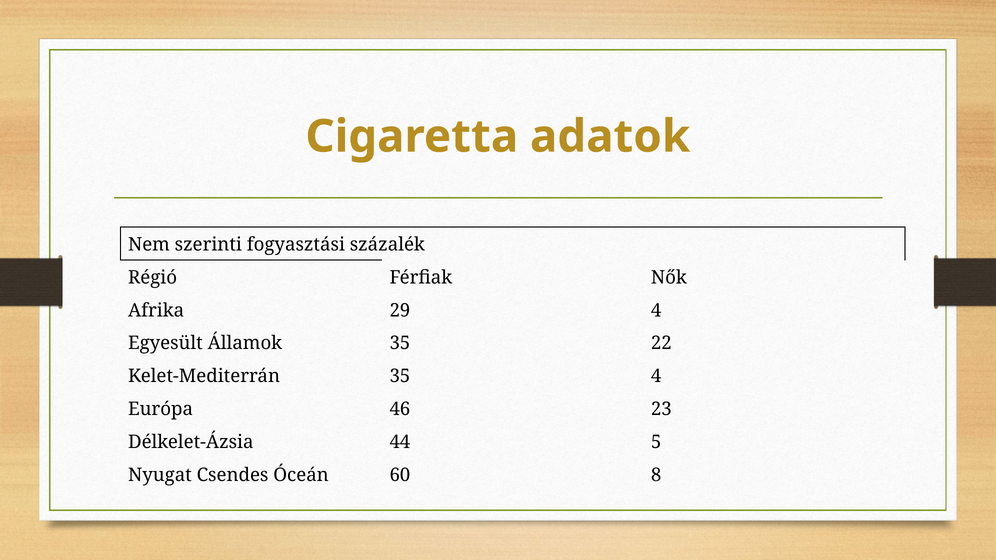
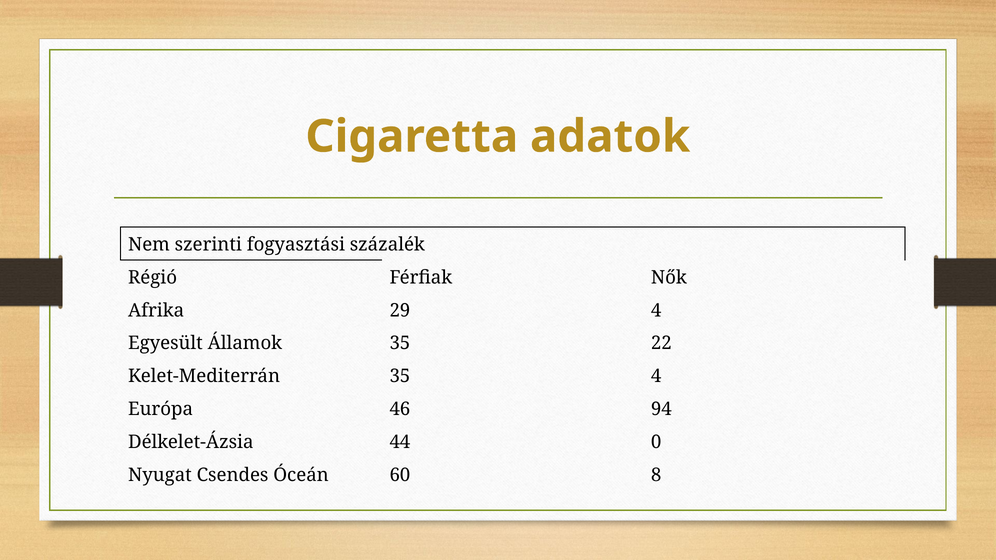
23: 23 -> 94
5: 5 -> 0
